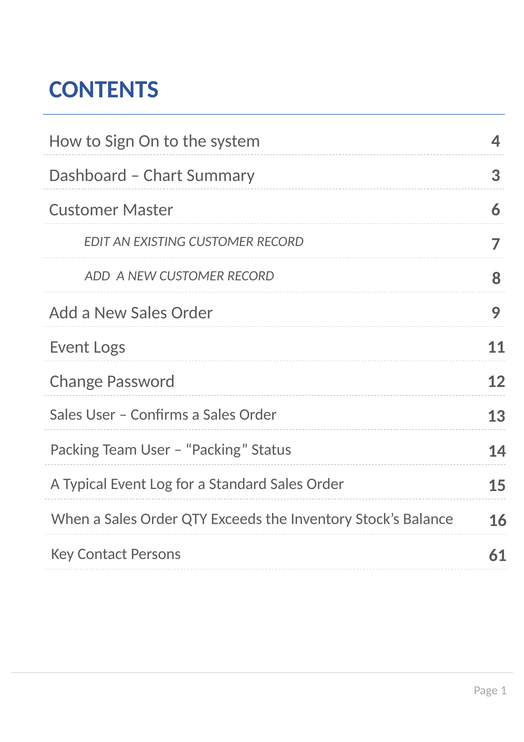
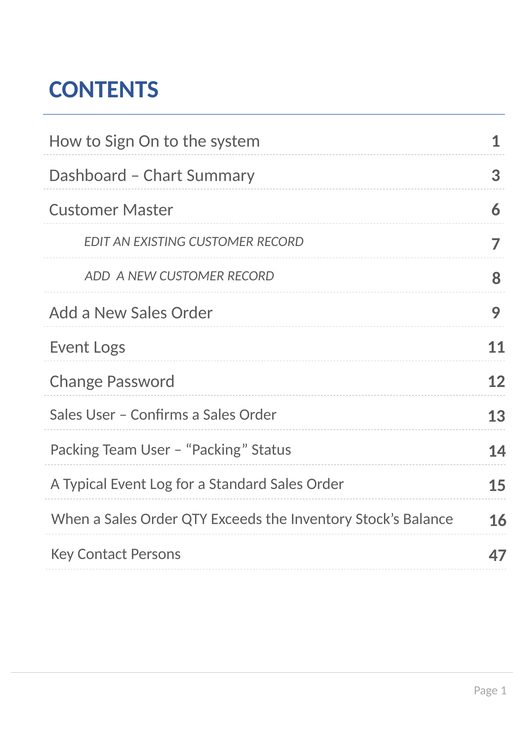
system 4: 4 -> 1
61: 61 -> 47
